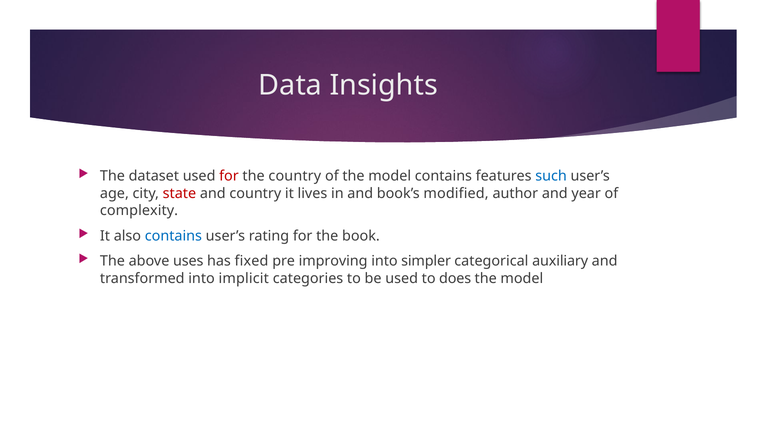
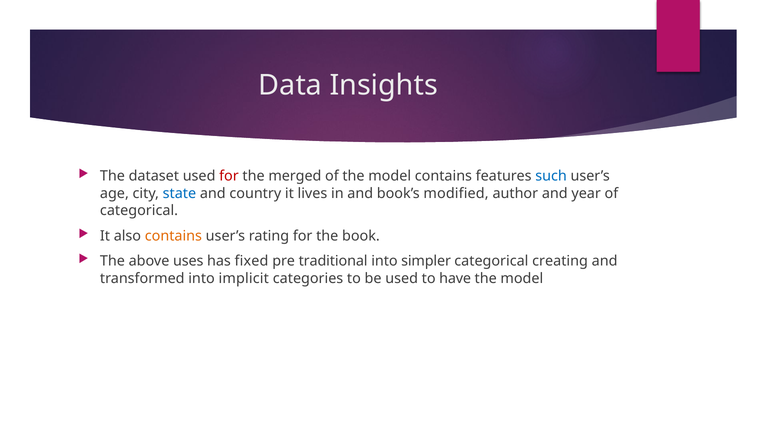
the country: country -> merged
state colour: red -> blue
complexity at (139, 211): complexity -> categorical
contains at (173, 236) colour: blue -> orange
improving: improving -> traditional
auxiliary: auxiliary -> creating
does: does -> have
